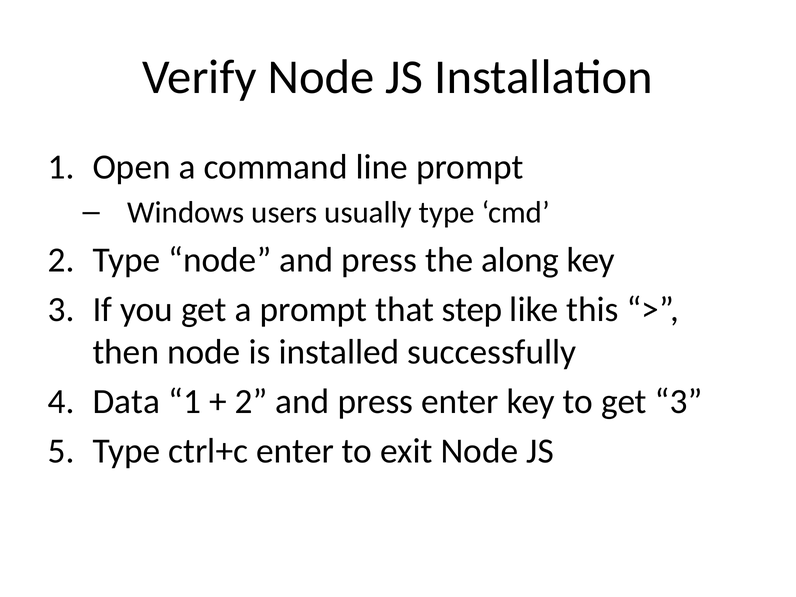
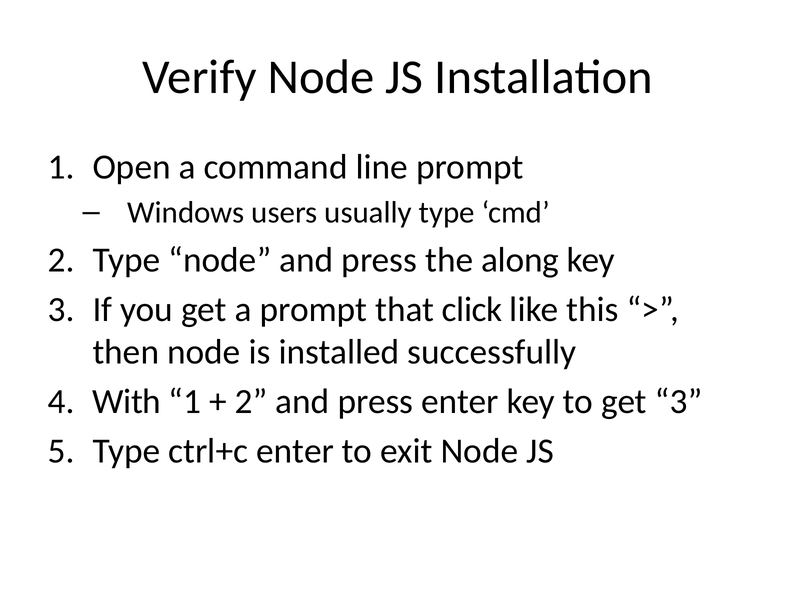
step: step -> click
Data: Data -> With
